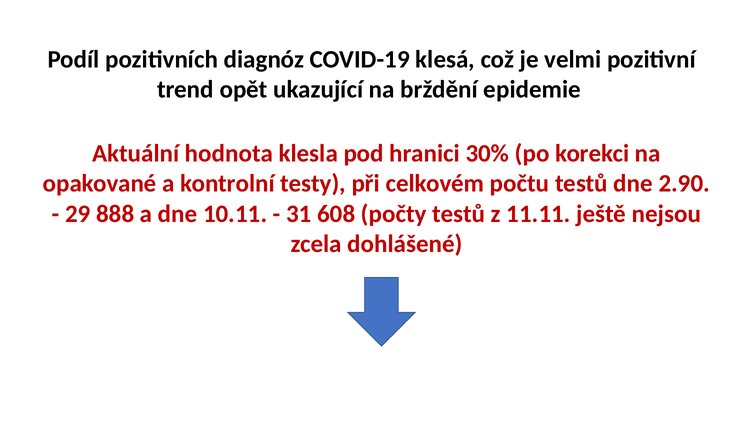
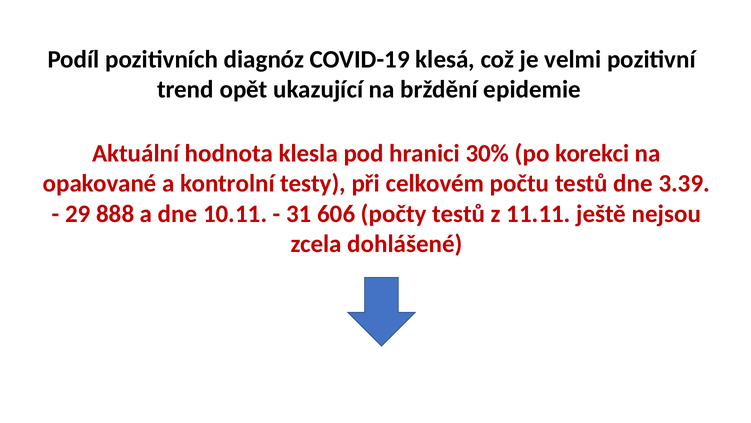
2.90: 2.90 -> 3.39
608: 608 -> 606
